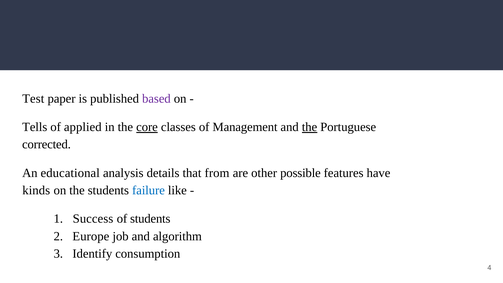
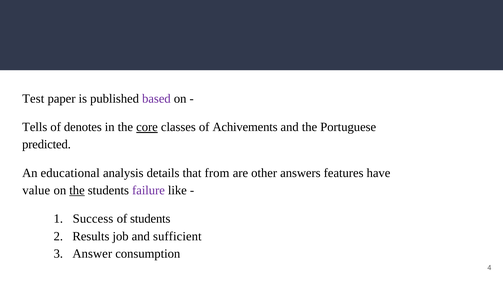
applied: applied -> denotes
Management: Management -> Achivements
the at (310, 127) underline: present -> none
corrected: corrected -> predicted
possible: possible -> answers
kinds: kinds -> value
the at (77, 190) underline: none -> present
failure colour: blue -> purple
Europe: Europe -> Results
algorithm: algorithm -> sufficient
Identify: Identify -> Answer
